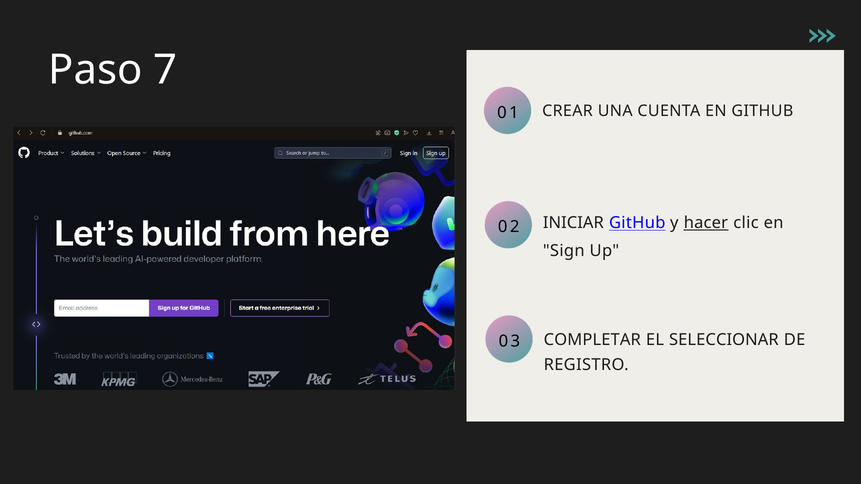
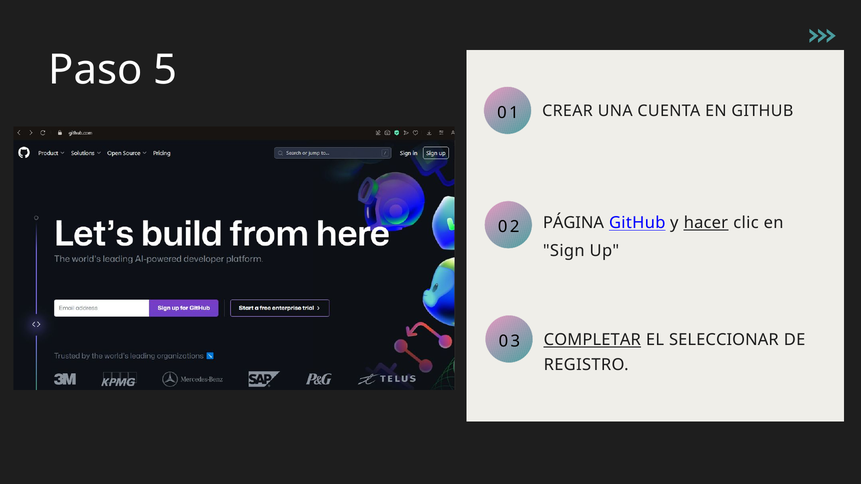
7: 7 -> 5
INICIAR: INICIAR -> PÁGINA
COMPLETAR underline: none -> present
